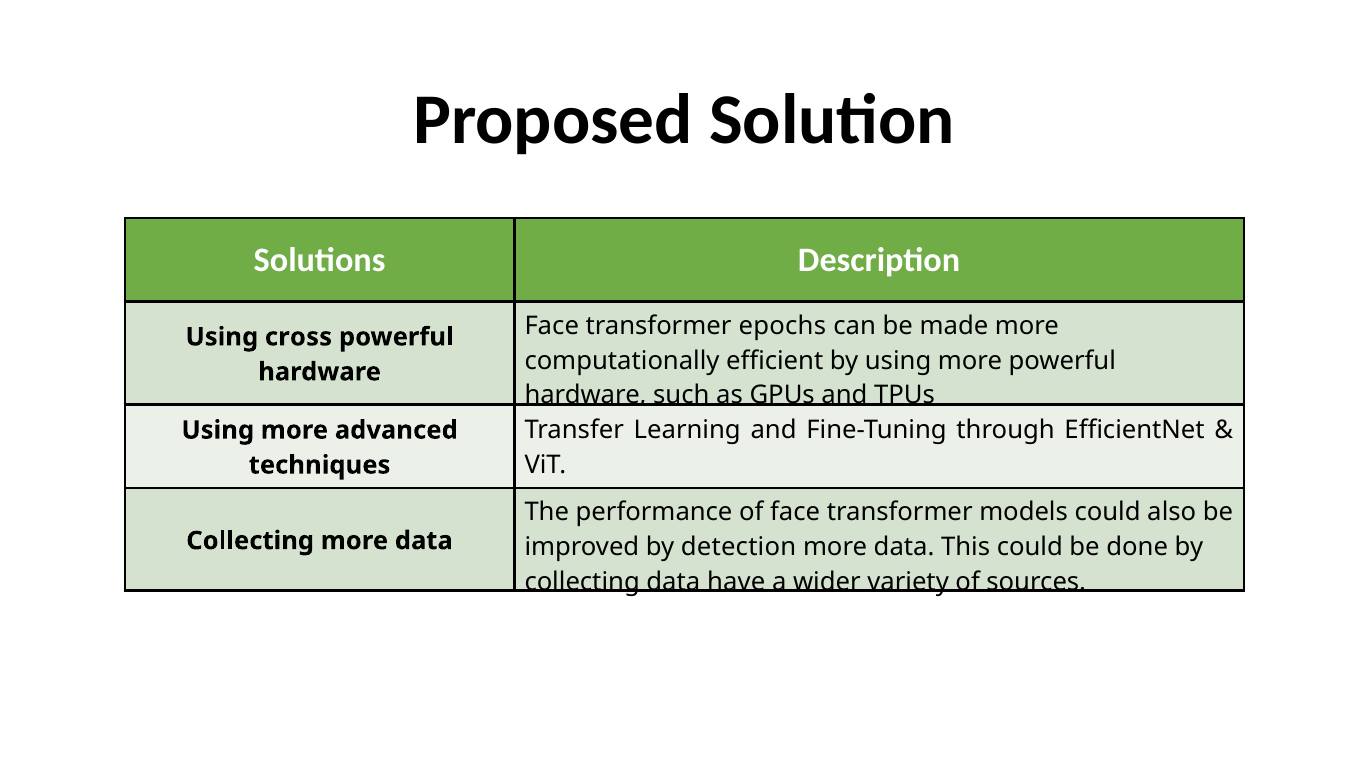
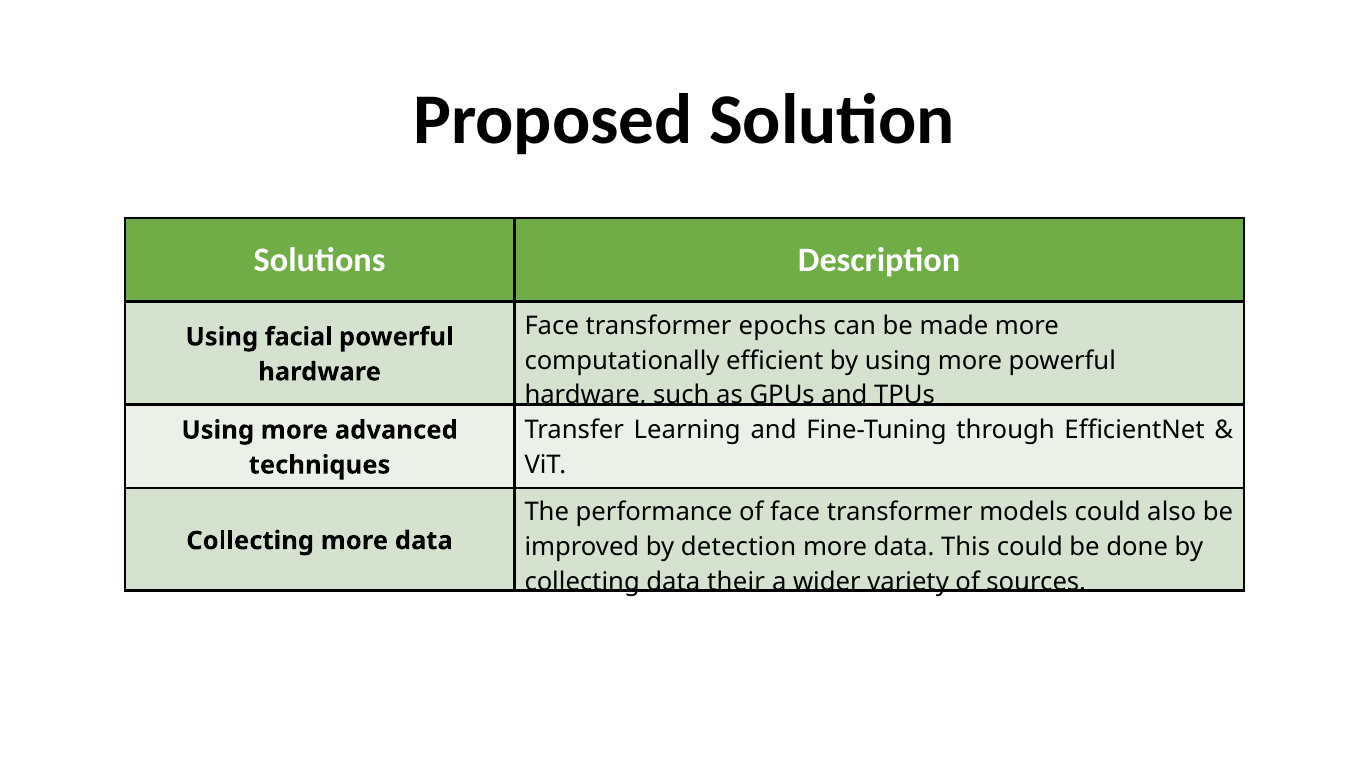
cross: cross -> facial
have: have -> their
